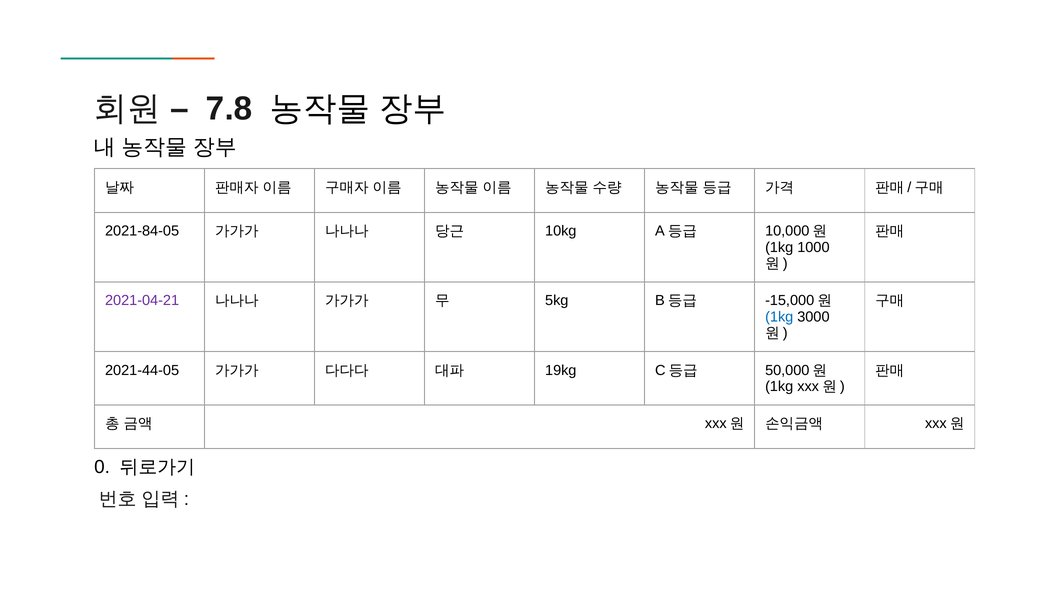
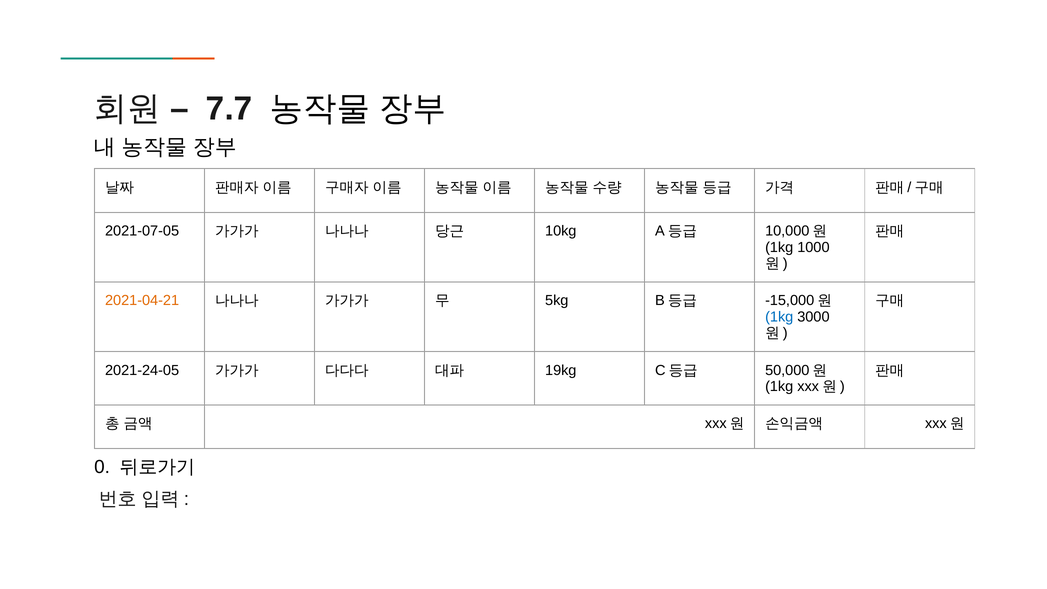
7.8: 7.8 -> 7.7
2021-84-05: 2021-84-05 -> 2021-07-05
2021-04-21 colour: purple -> orange
2021-44-05: 2021-44-05 -> 2021-24-05
